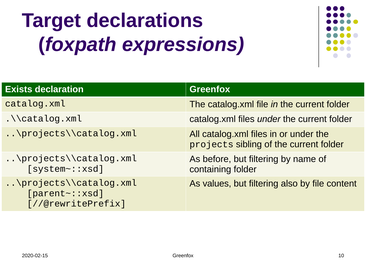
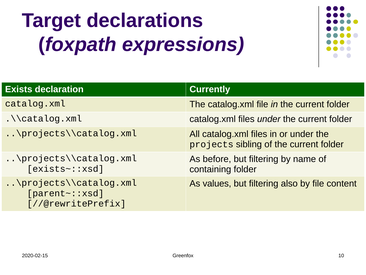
declaration Greenfox: Greenfox -> Currently
system~::xsd: system~::xsd -> exists~::xsd
